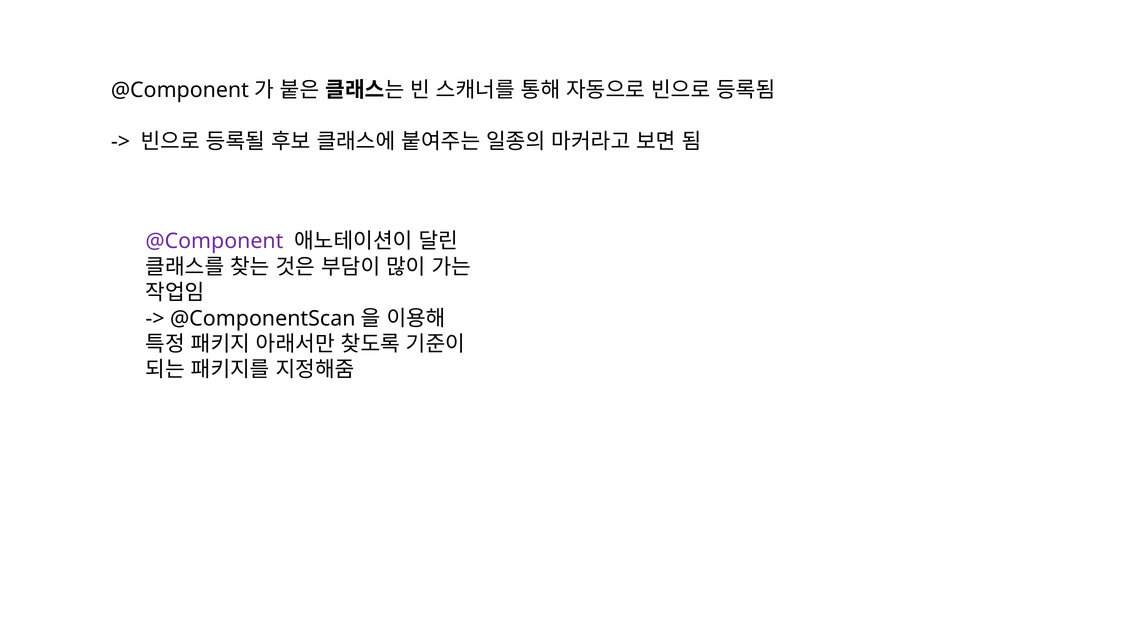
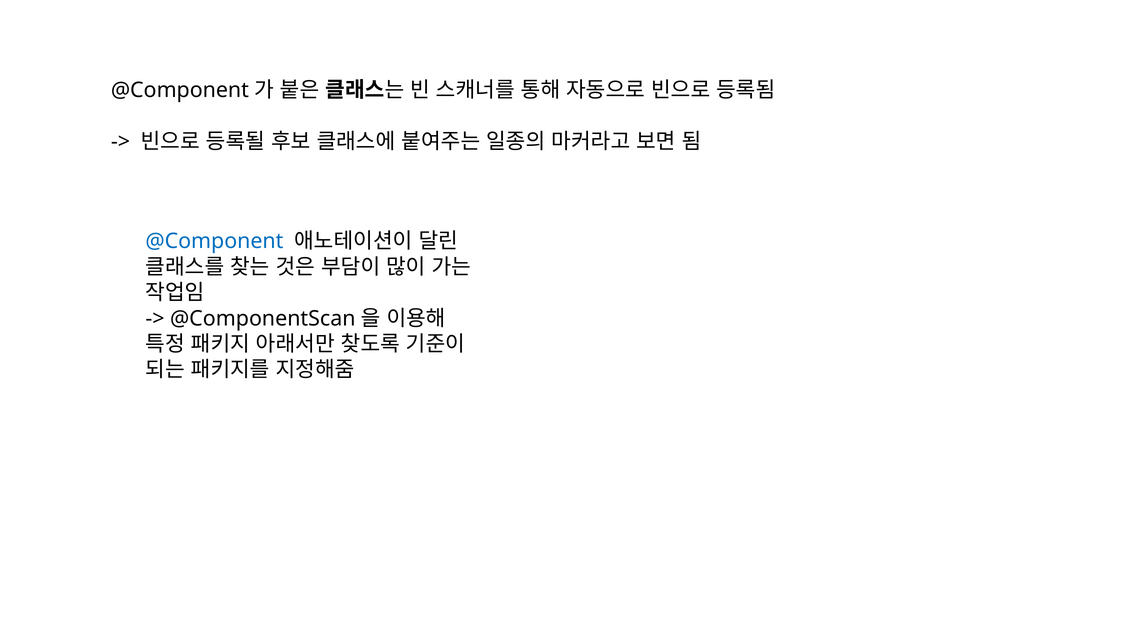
@Component colour: purple -> blue
